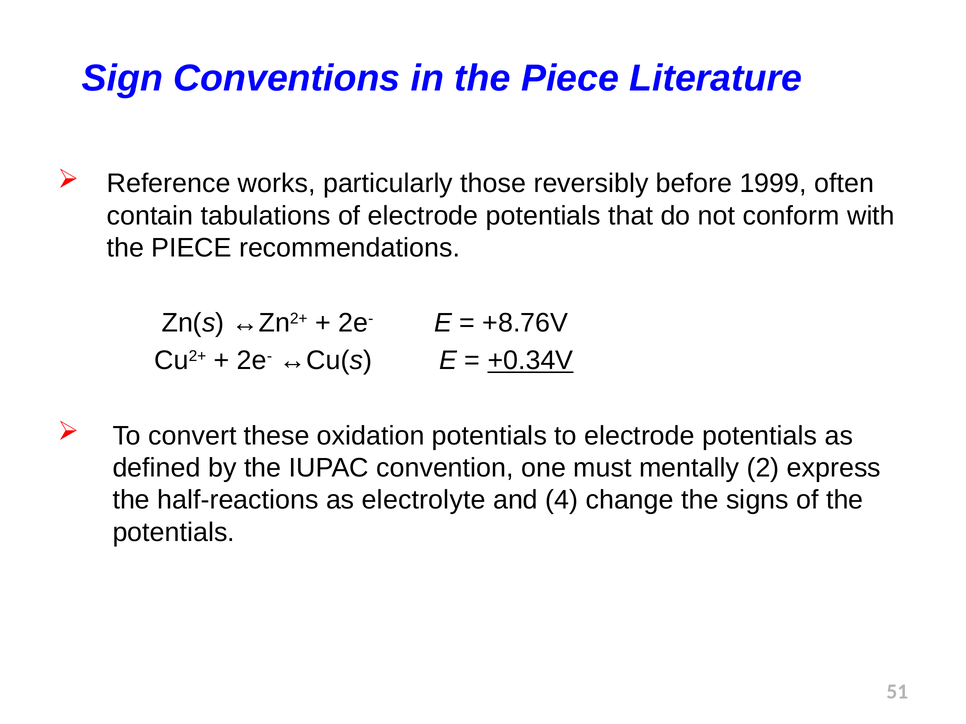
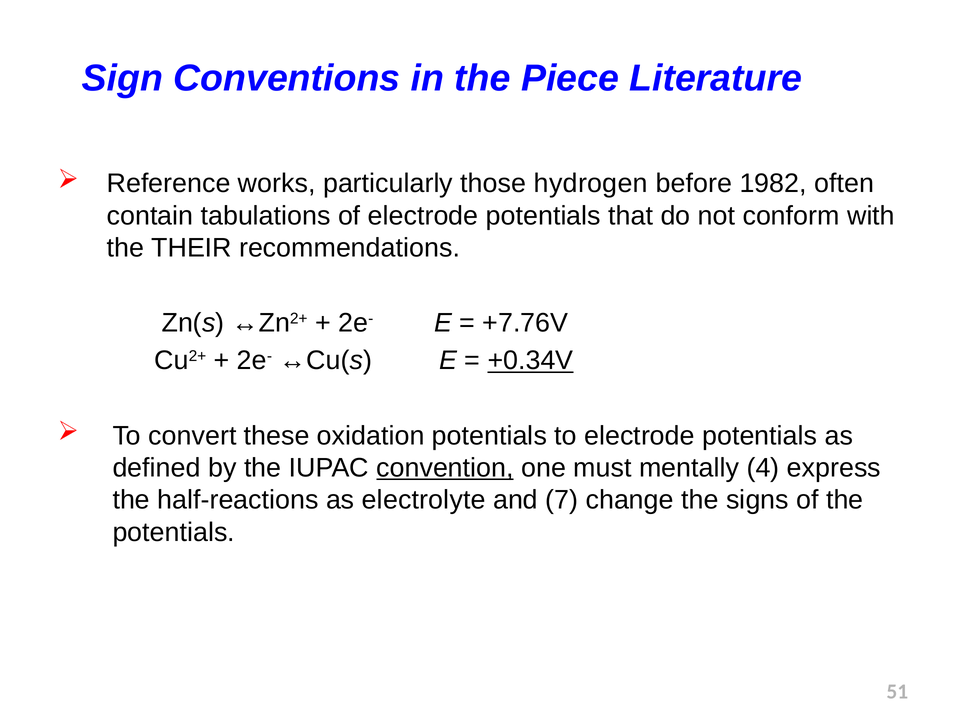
reversibly: reversibly -> hydrogen
1999: 1999 -> 1982
PIECE at (192, 248): PIECE -> THEIR
+8.76V: +8.76V -> +7.76V
convention underline: none -> present
2: 2 -> 4
4: 4 -> 7
